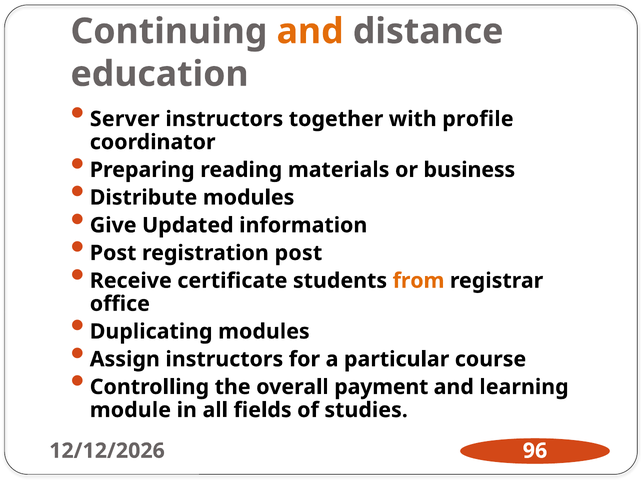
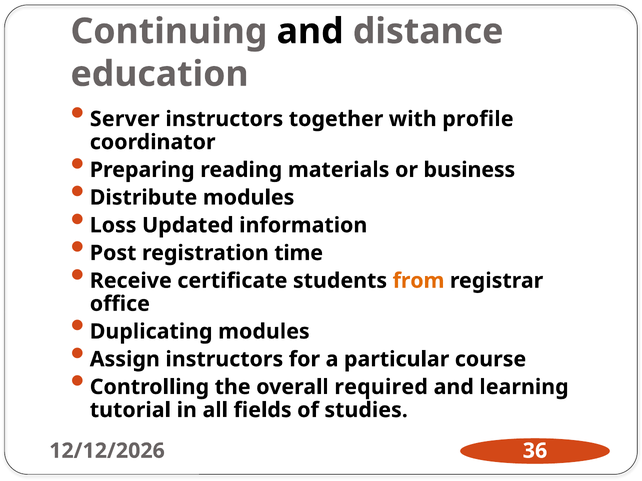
and at (310, 31) colour: orange -> black
Give: Give -> Loss
registration post: post -> time
payment: payment -> required
module: module -> tutorial
96: 96 -> 36
